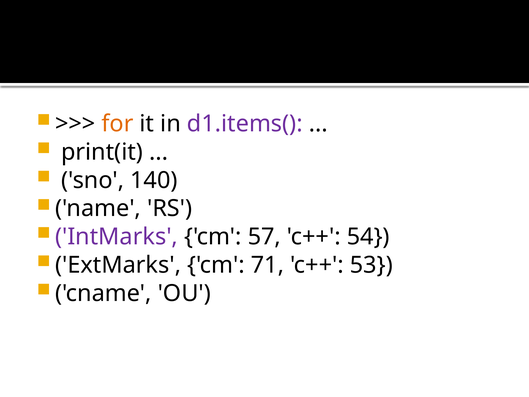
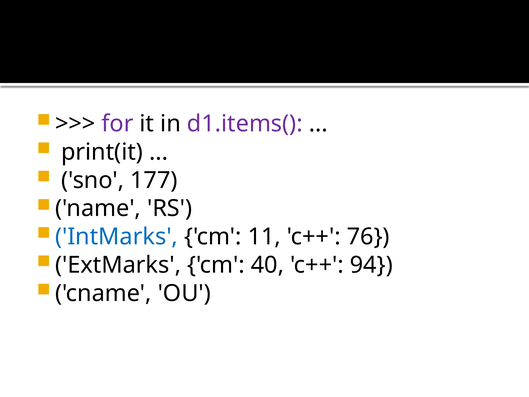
for colour: orange -> purple
140: 140 -> 177
IntMarks colour: purple -> blue
57: 57 -> 11
54: 54 -> 76
71: 71 -> 40
53: 53 -> 94
